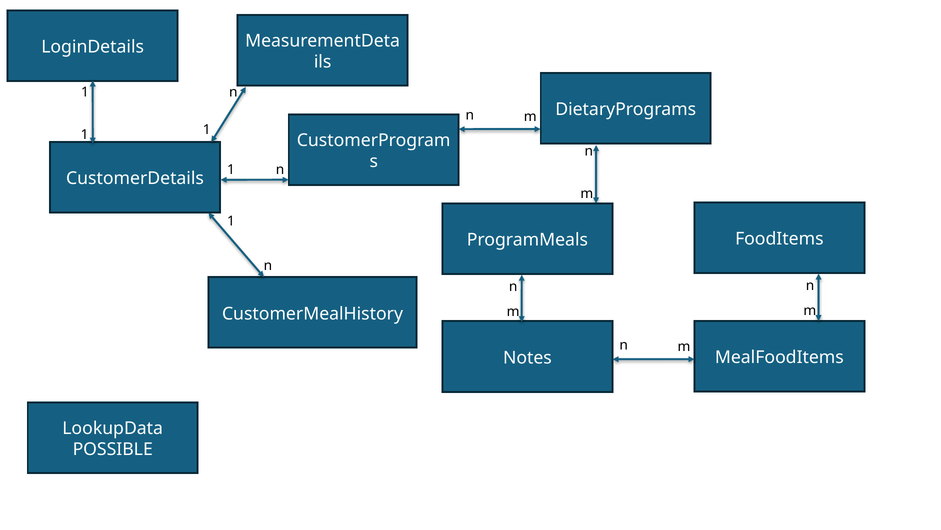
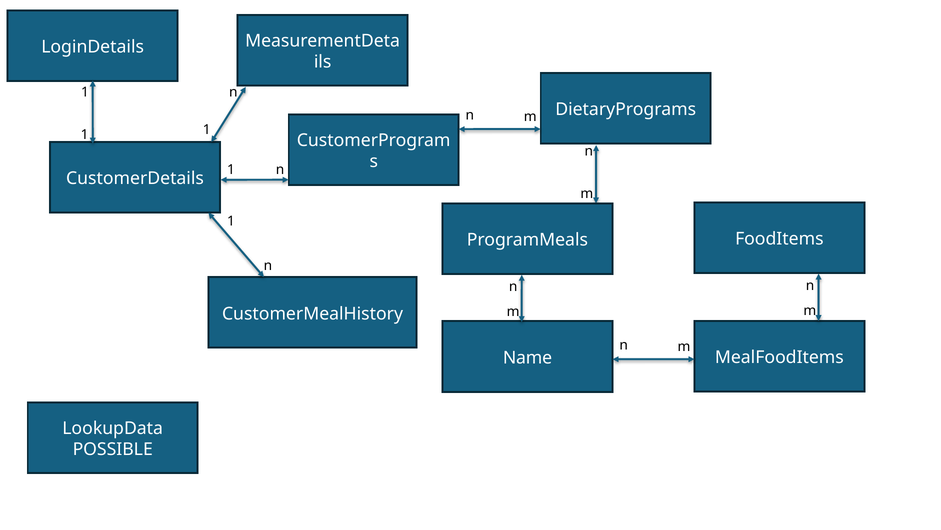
Notes: Notes -> Name
